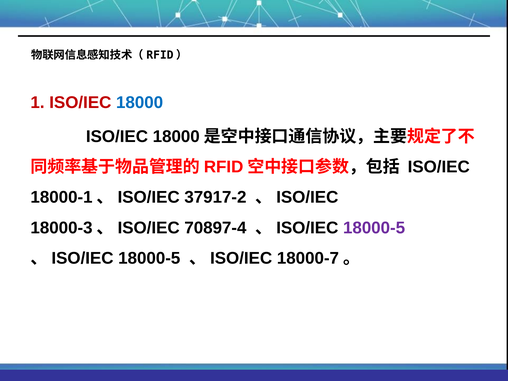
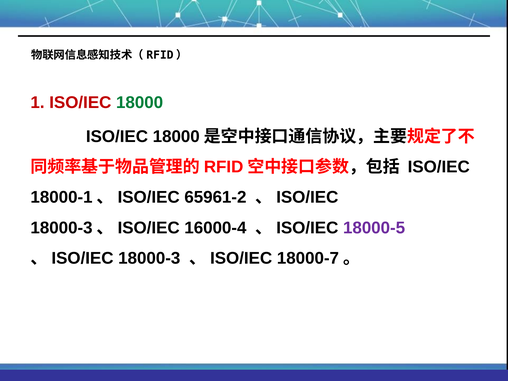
18000 colour: blue -> green
37917-2: 37917-2 -> 65961-2
70897-4: 70897-4 -> 16000-4
18000-5 at (149, 258): 18000-5 -> 18000-3
